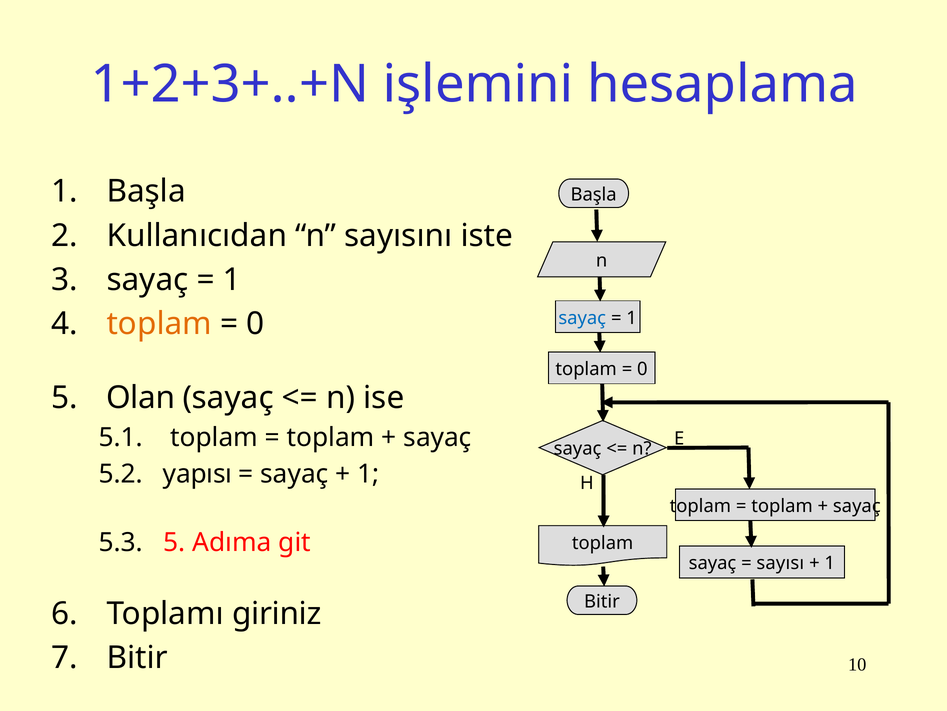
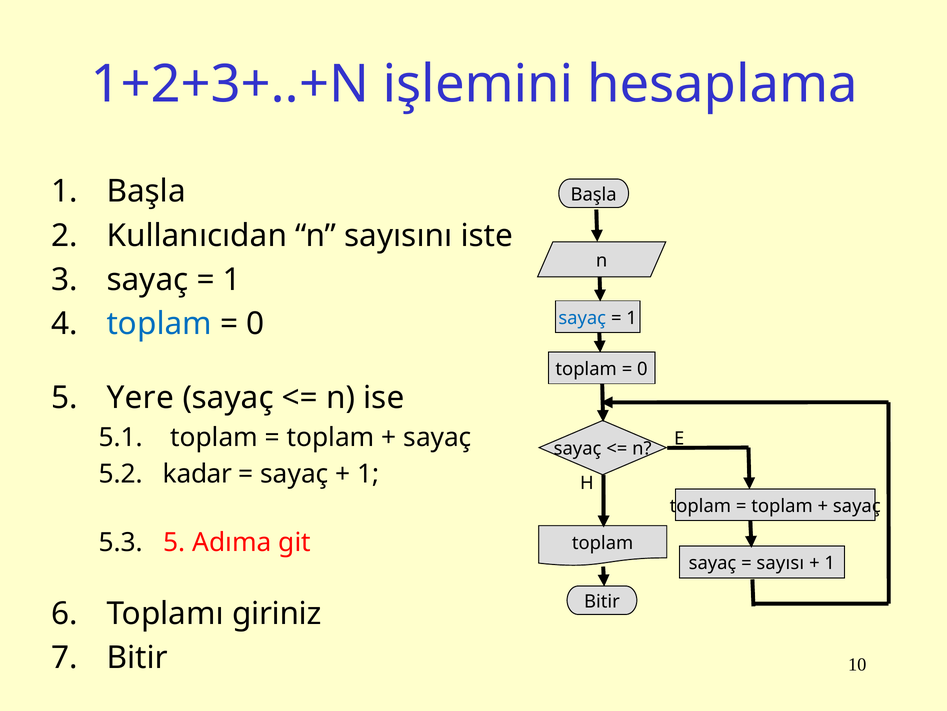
toplam at (159, 324) colour: orange -> blue
Olan: Olan -> Yere
yapısı: yapısı -> kadar
